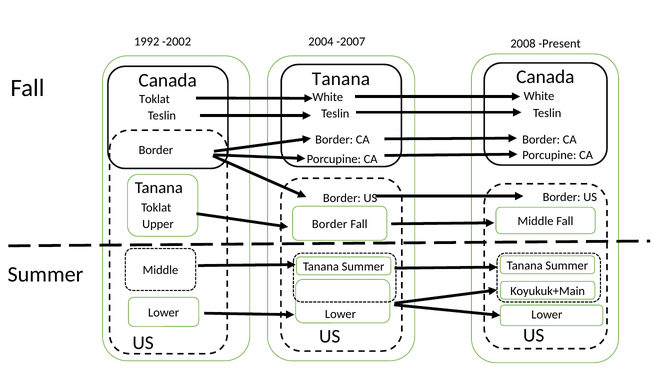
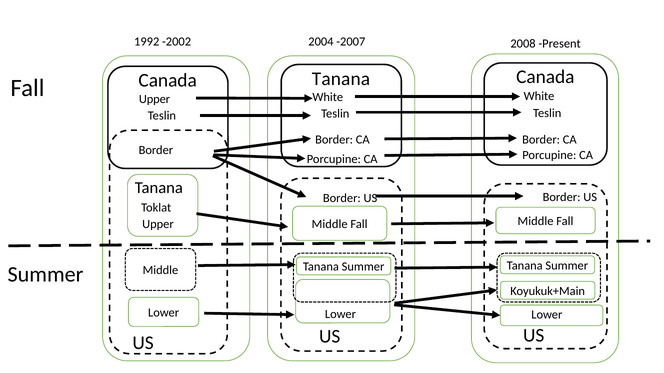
Toklat at (154, 99): Toklat -> Upper
Border at (330, 224): Border -> Middle
